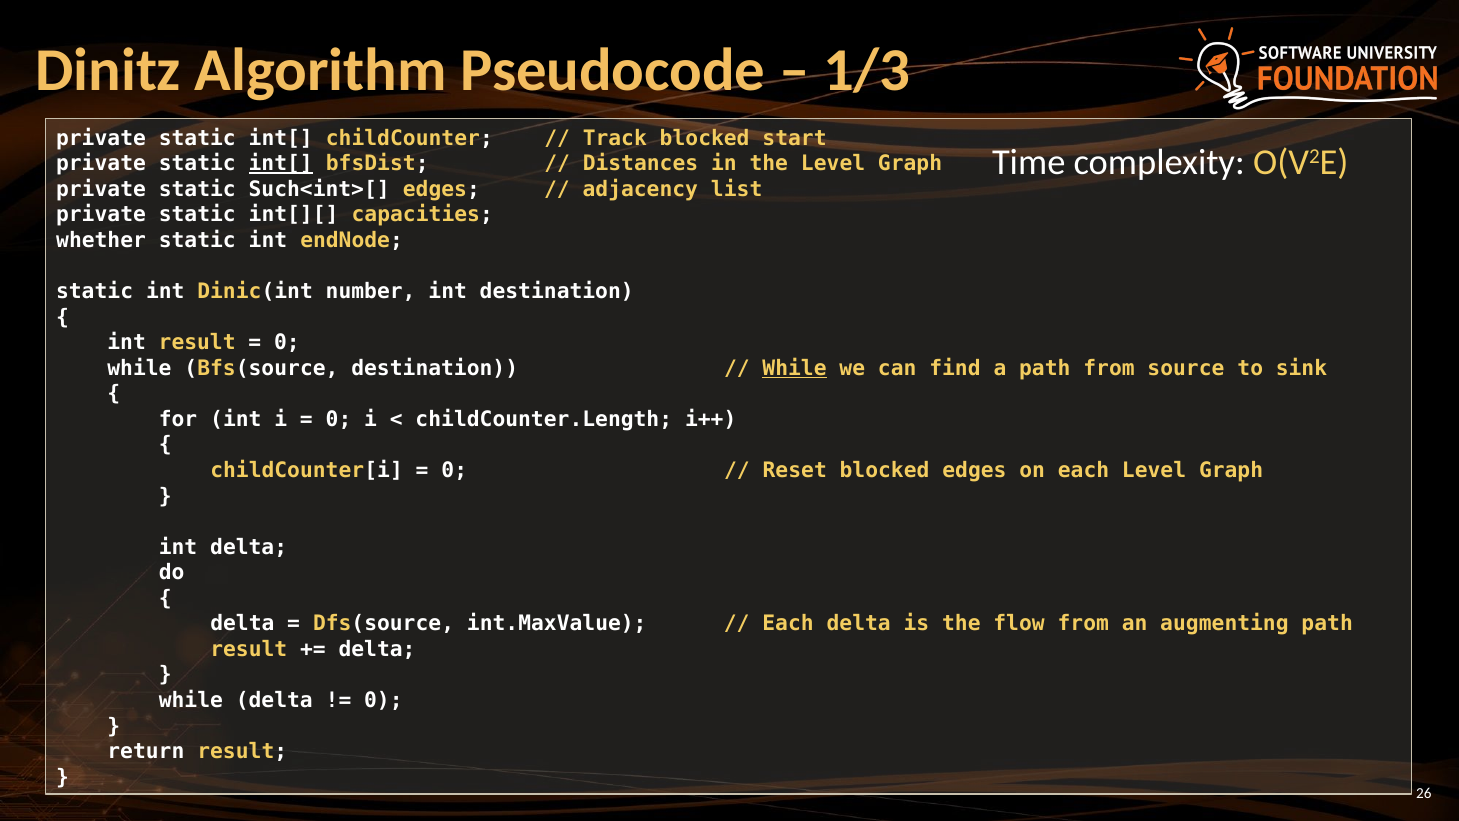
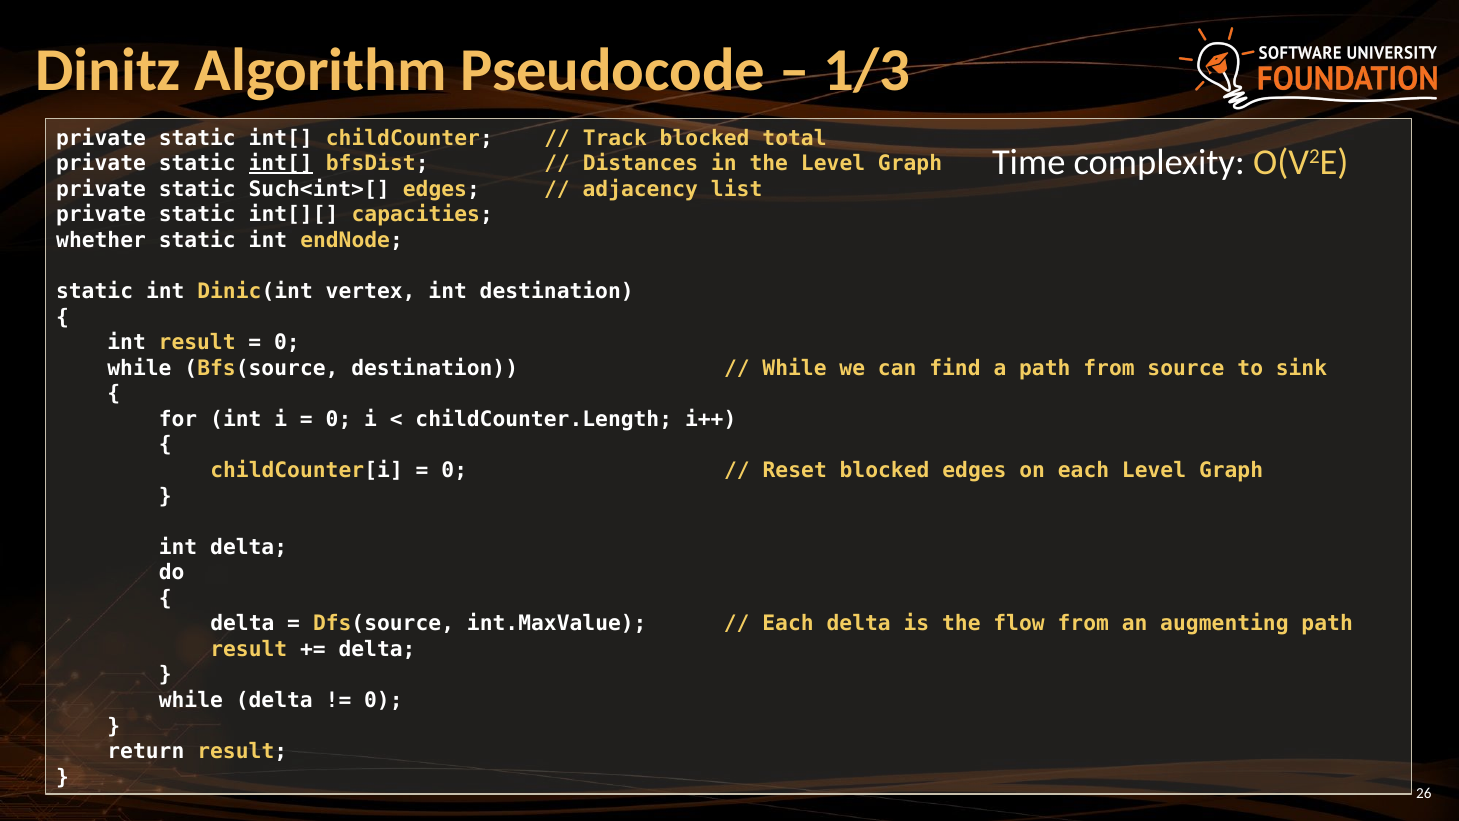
start: start -> total
number: number -> vertex
While at (795, 368) underline: present -> none
